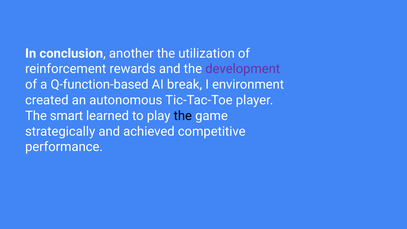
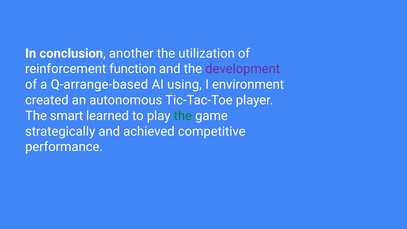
rewards: rewards -> function
Q-function-based: Q-function-based -> Q-arrange-based
break: break -> using
the at (183, 116) colour: black -> green
